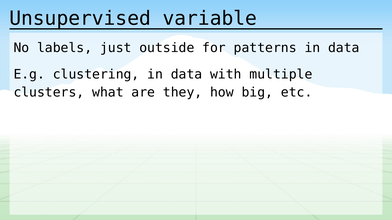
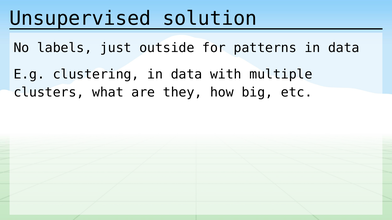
variable: variable -> solution
